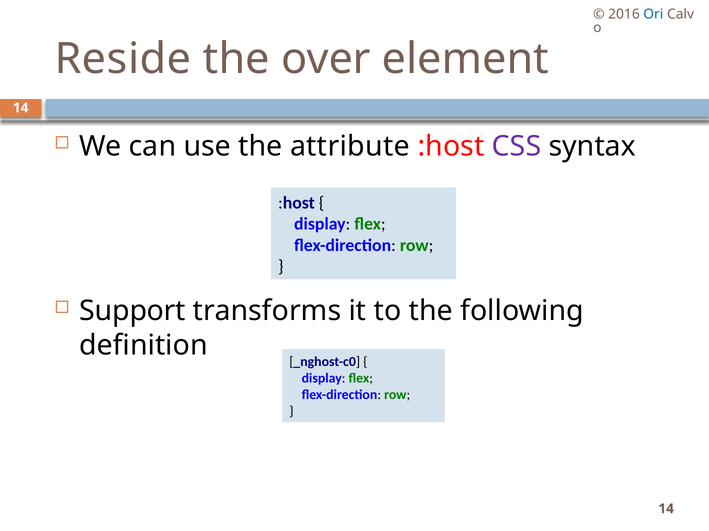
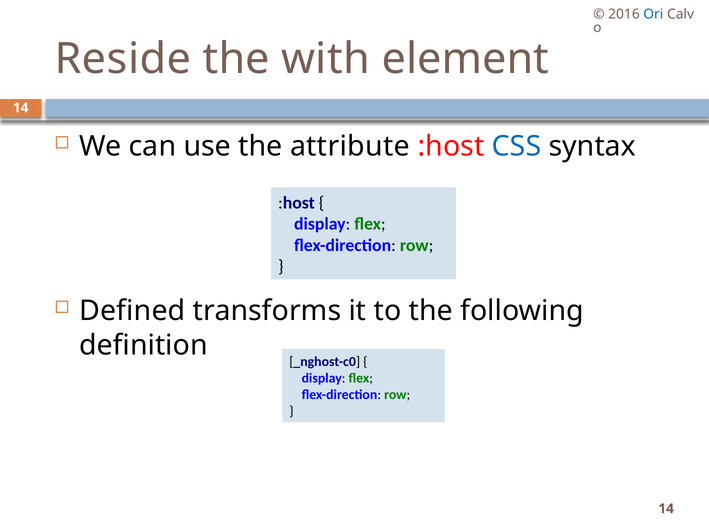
over: over -> with
CSS colour: purple -> blue
Support: Support -> Defined
